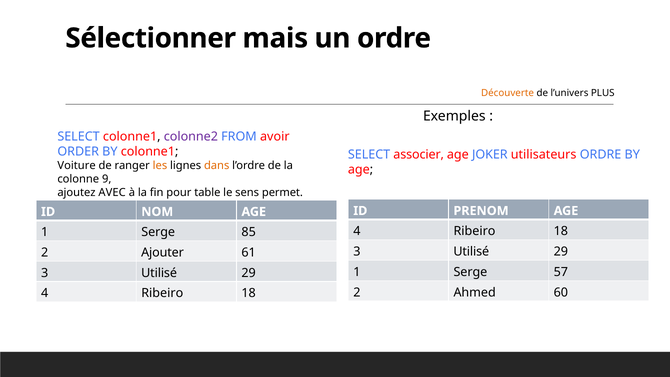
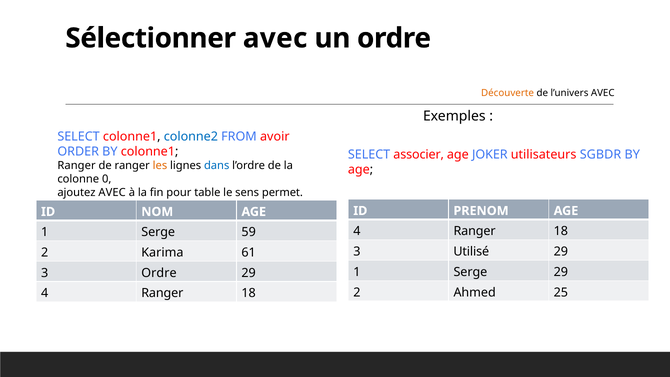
Sélectionner mais: mais -> avec
l’univers PLUS: PLUS -> AVEC
colonne2 colour: purple -> blue
utilisateurs ORDRE: ORDRE -> SGBDR
Voiture at (77, 166): Voiture -> Ranger
dans colour: orange -> blue
9: 9 -> 0
Ribeiro at (474, 231): Ribeiro -> Ranger
85: 85 -> 59
Ajouter: Ajouter -> Karima
Serge 57: 57 -> 29
Utilisé at (159, 273): Utilisé -> Ordre
60: 60 -> 25
Ribeiro at (162, 293): Ribeiro -> Ranger
